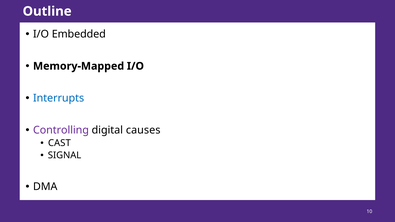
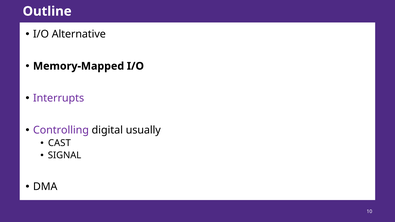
Embedded: Embedded -> Alternative
Interrupts colour: blue -> purple
causes: causes -> usually
